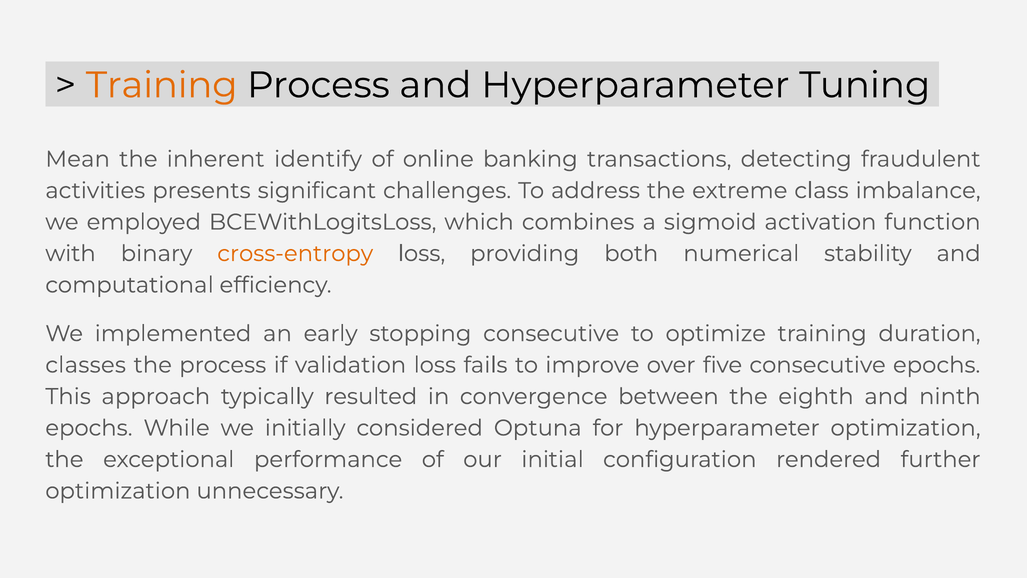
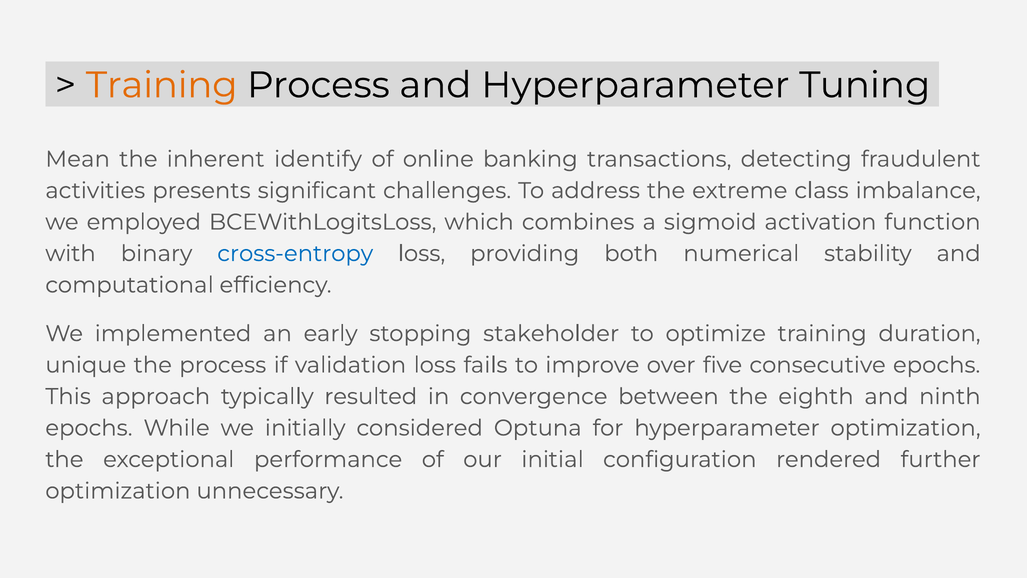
cross-entropy colour: orange -> blue
stopping consecutive: consecutive -> stakeholder
classes: classes -> unique
